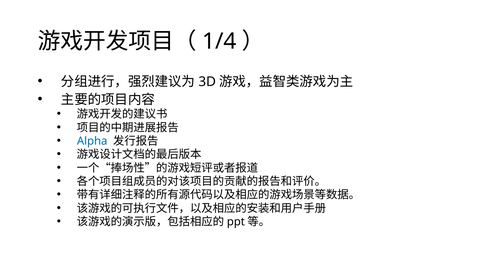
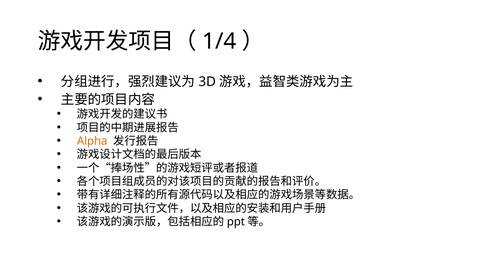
Alpha colour: blue -> orange
